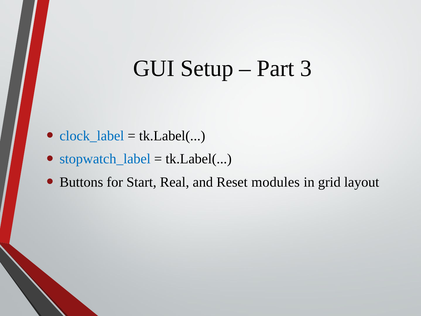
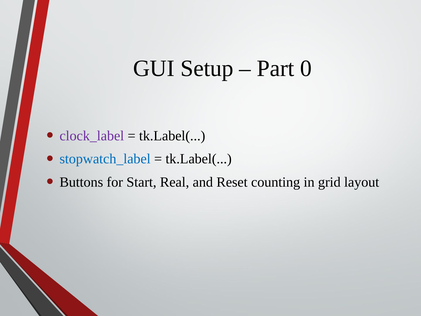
3: 3 -> 0
clock_label colour: blue -> purple
modules: modules -> counting
